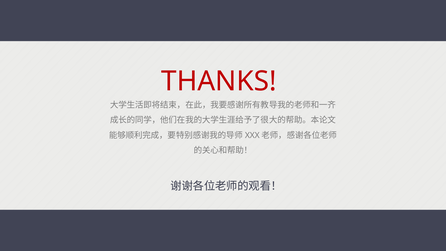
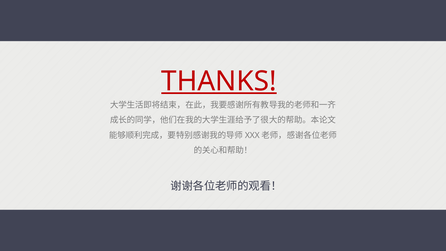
THANKS underline: none -> present
